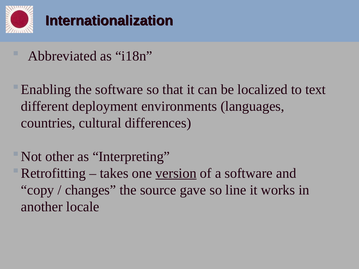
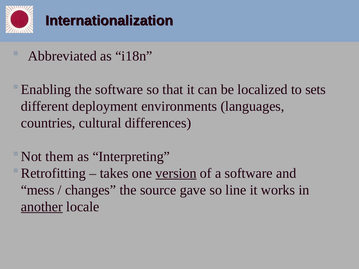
text: text -> sets
other: other -> them
copy: copy -> mess
another underline: none -> present
